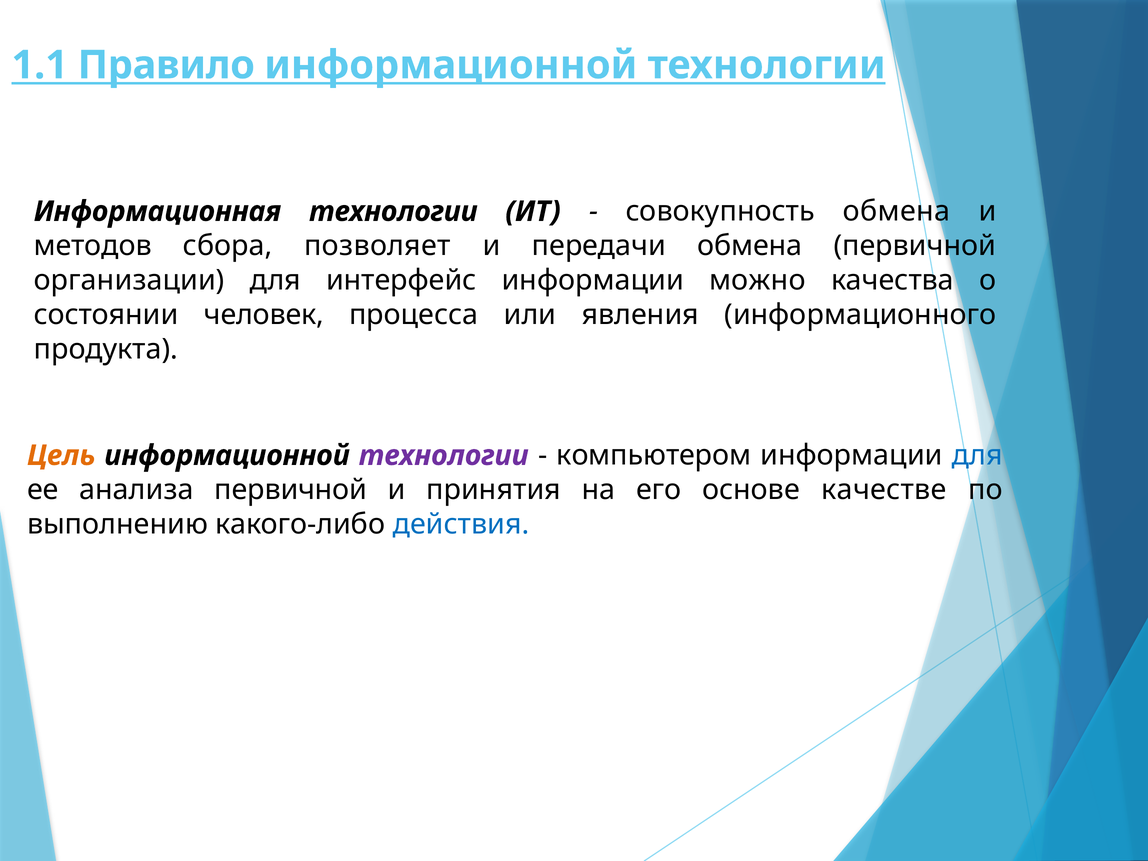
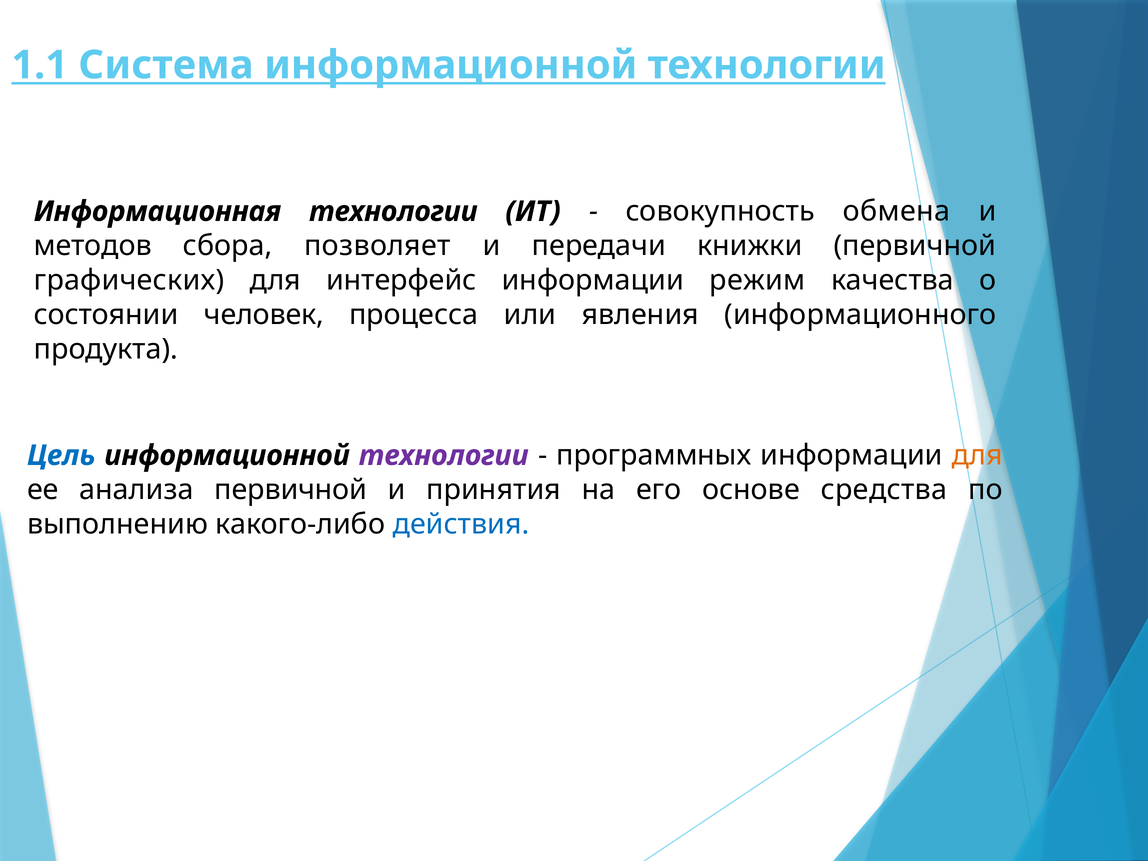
Правило: Правило -> Система
передачи обмена: обмена -> книжки
организации: организации -> графических
можно: можно -> режим
Цель colour: orange -> blue
компьютером: компьютером -> программных
для at (977, 456) colour: blue -> orange
качестве: качестве -> средства
